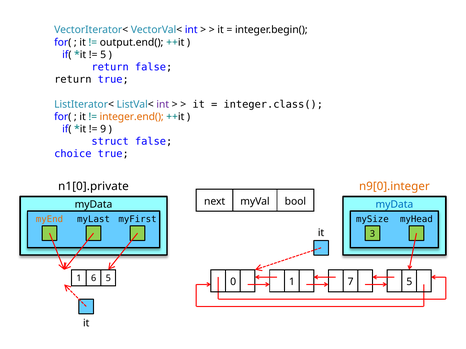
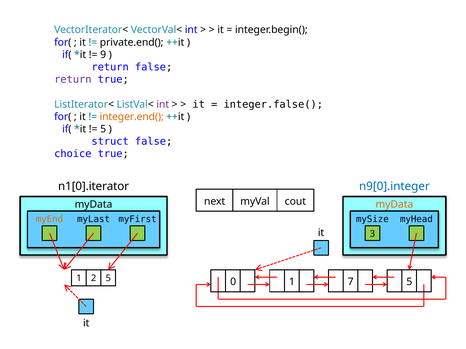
output.end(: output.end( -> private.end(
5 at (103, 55): 5 -> 9
return at (73, 80) colour: black -> purple
integer.class(: integer.class( -> integer.false(
9 at (103, 129): 9 -> 5
n1[0].private: n1[0].private -> n1[0].iterator
n9[0].integer colour: orange -> blue
bool: bool -> cout
myData at (394, 205) colour: blue -> orange
6: 6 -> 2
